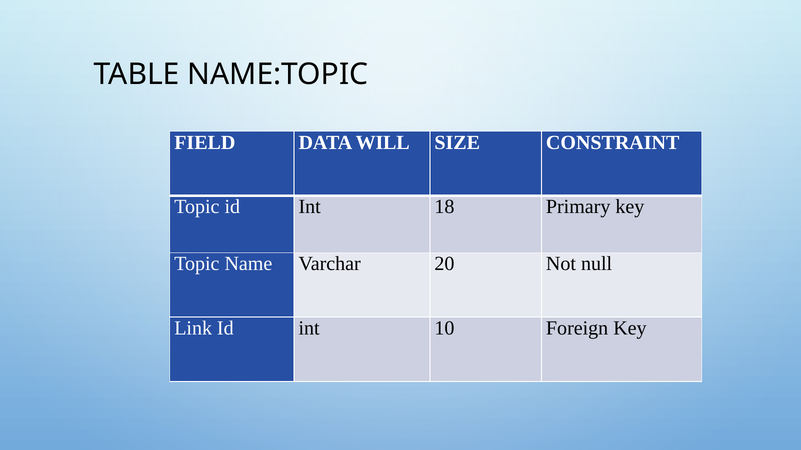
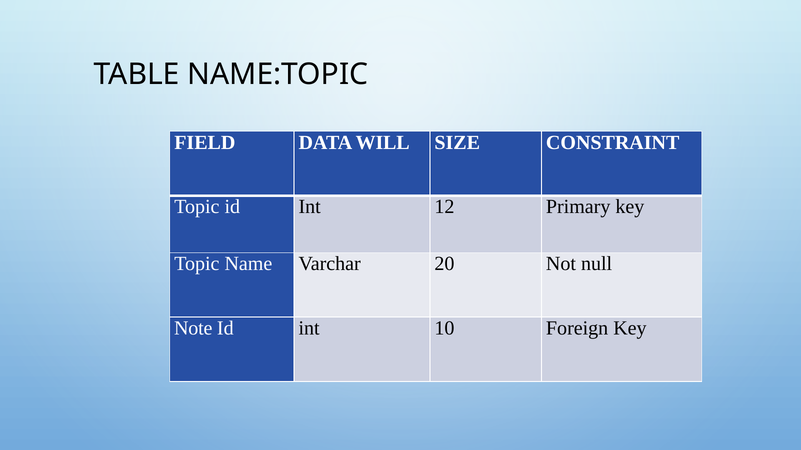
18: 18 -> 12
Link: Link -> Note
